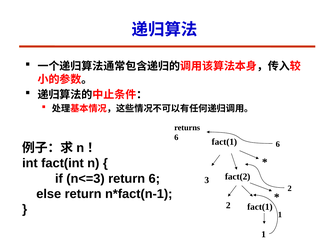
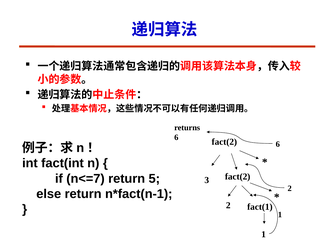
fact(1 at (224, 142): fact(1 -> fact(2
n<=3: n<=3 -> n<=7
return 6: 6 -> 5
